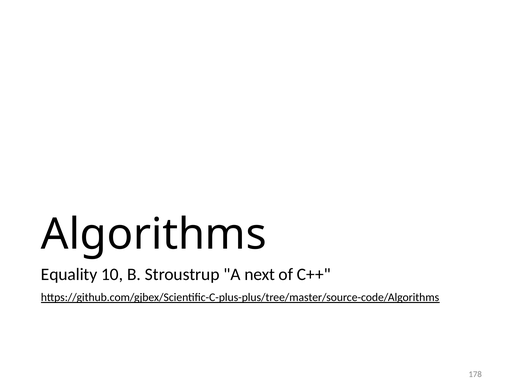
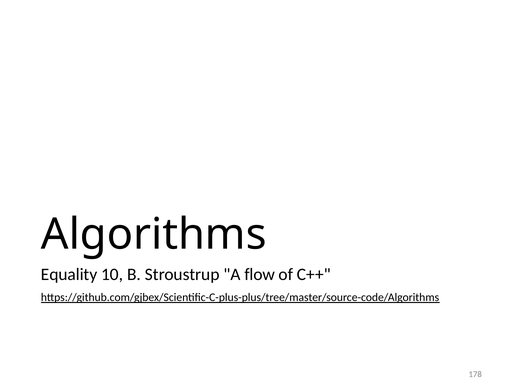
next: next -> flow
